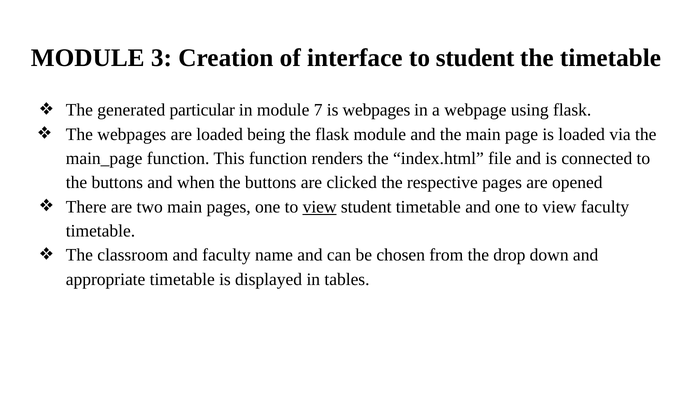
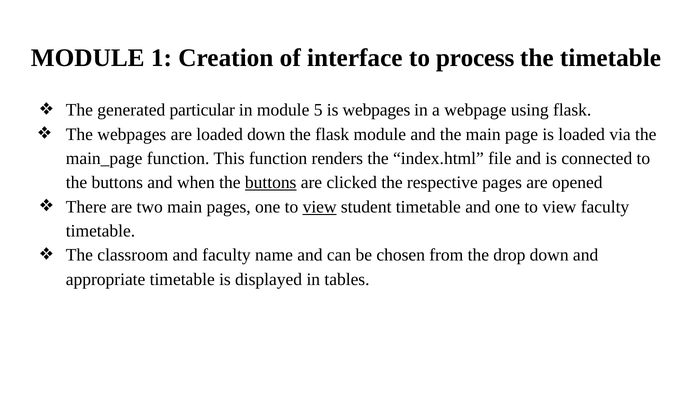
3: 3 -> 1
to student: student -> process
7: 7 -> 5
loaded being: being -> down
buttons at (271, 183) underline: none -> present
